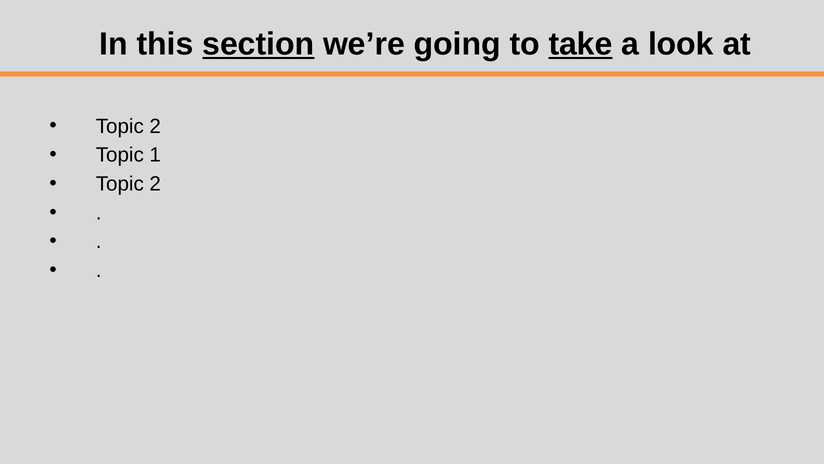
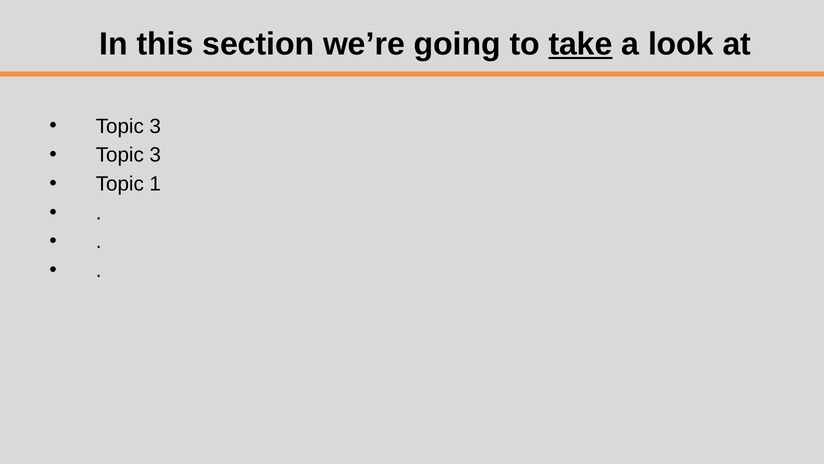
section underline: present -> none
2 at (155, 126): 2 -> 3
1 at (155, 155): 1 -> 3
2 at (155, 184): 2 -> 1
